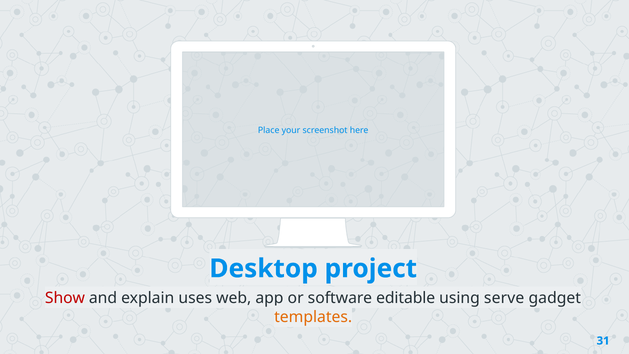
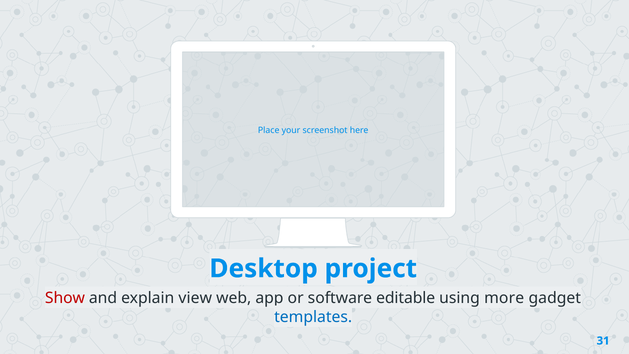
uses: uses -> view
serve: serve -> more
templates colour: orange -> blue
